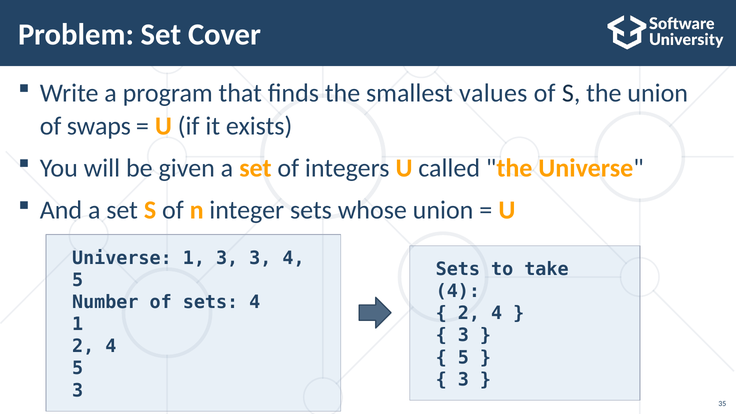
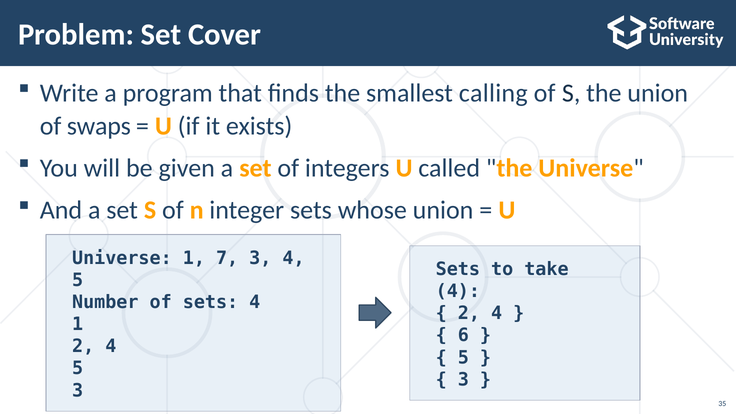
values: values -> calling
1 3: 3 -> 7
3 at (463, 335): 3 -> 6
